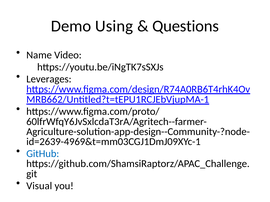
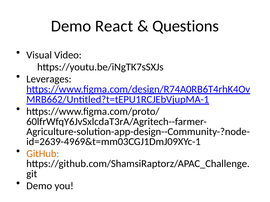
Using: Using -> React
Name: Name -> Visual
GitHub colour: blue -> orange
Visual at (39, 186): Visual -> Demo
